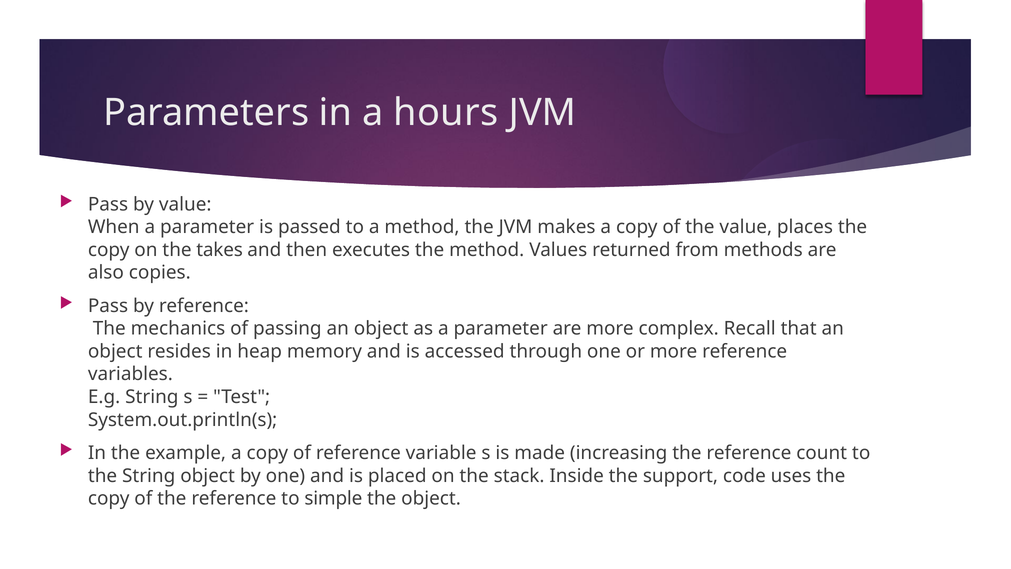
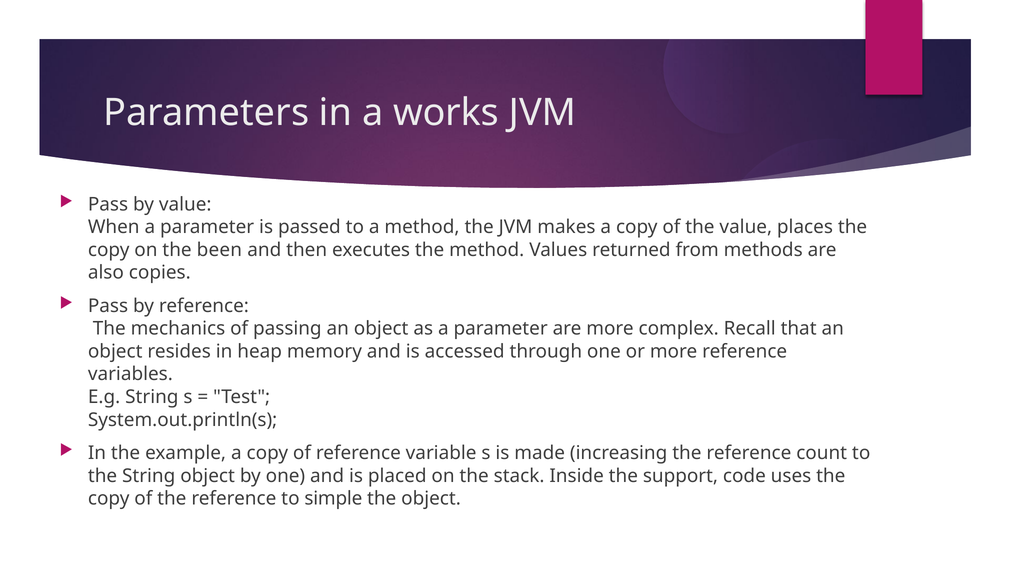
hours: hours -> works
takes: takes -> been
